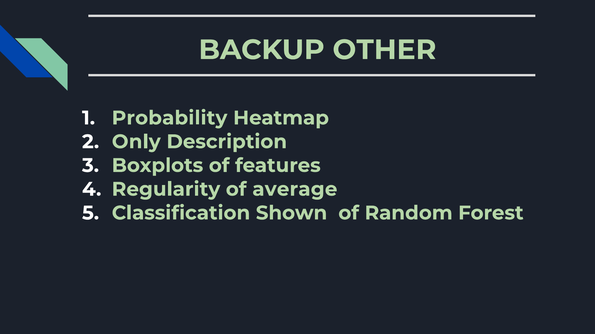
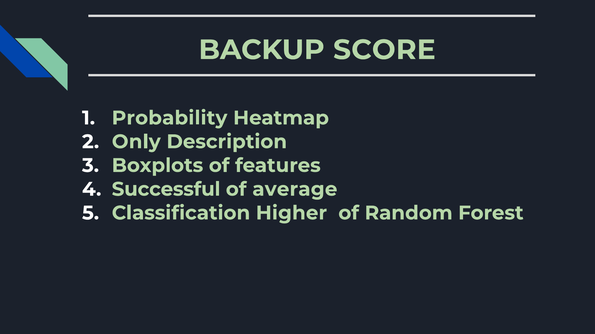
OTHER: OTHER -> SCORE
Regularity: Regularity -> Successful
Shown: Shown -> Higher
